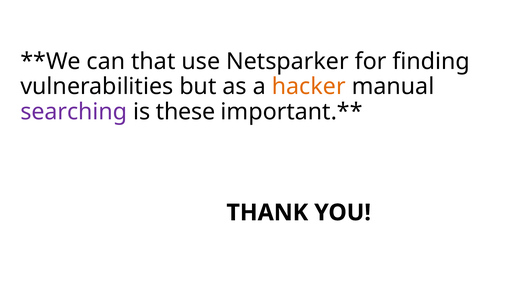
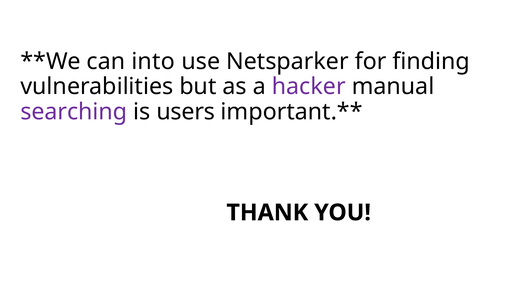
that: that -> into
hacker colour: orange -> purple
these: these -> users
